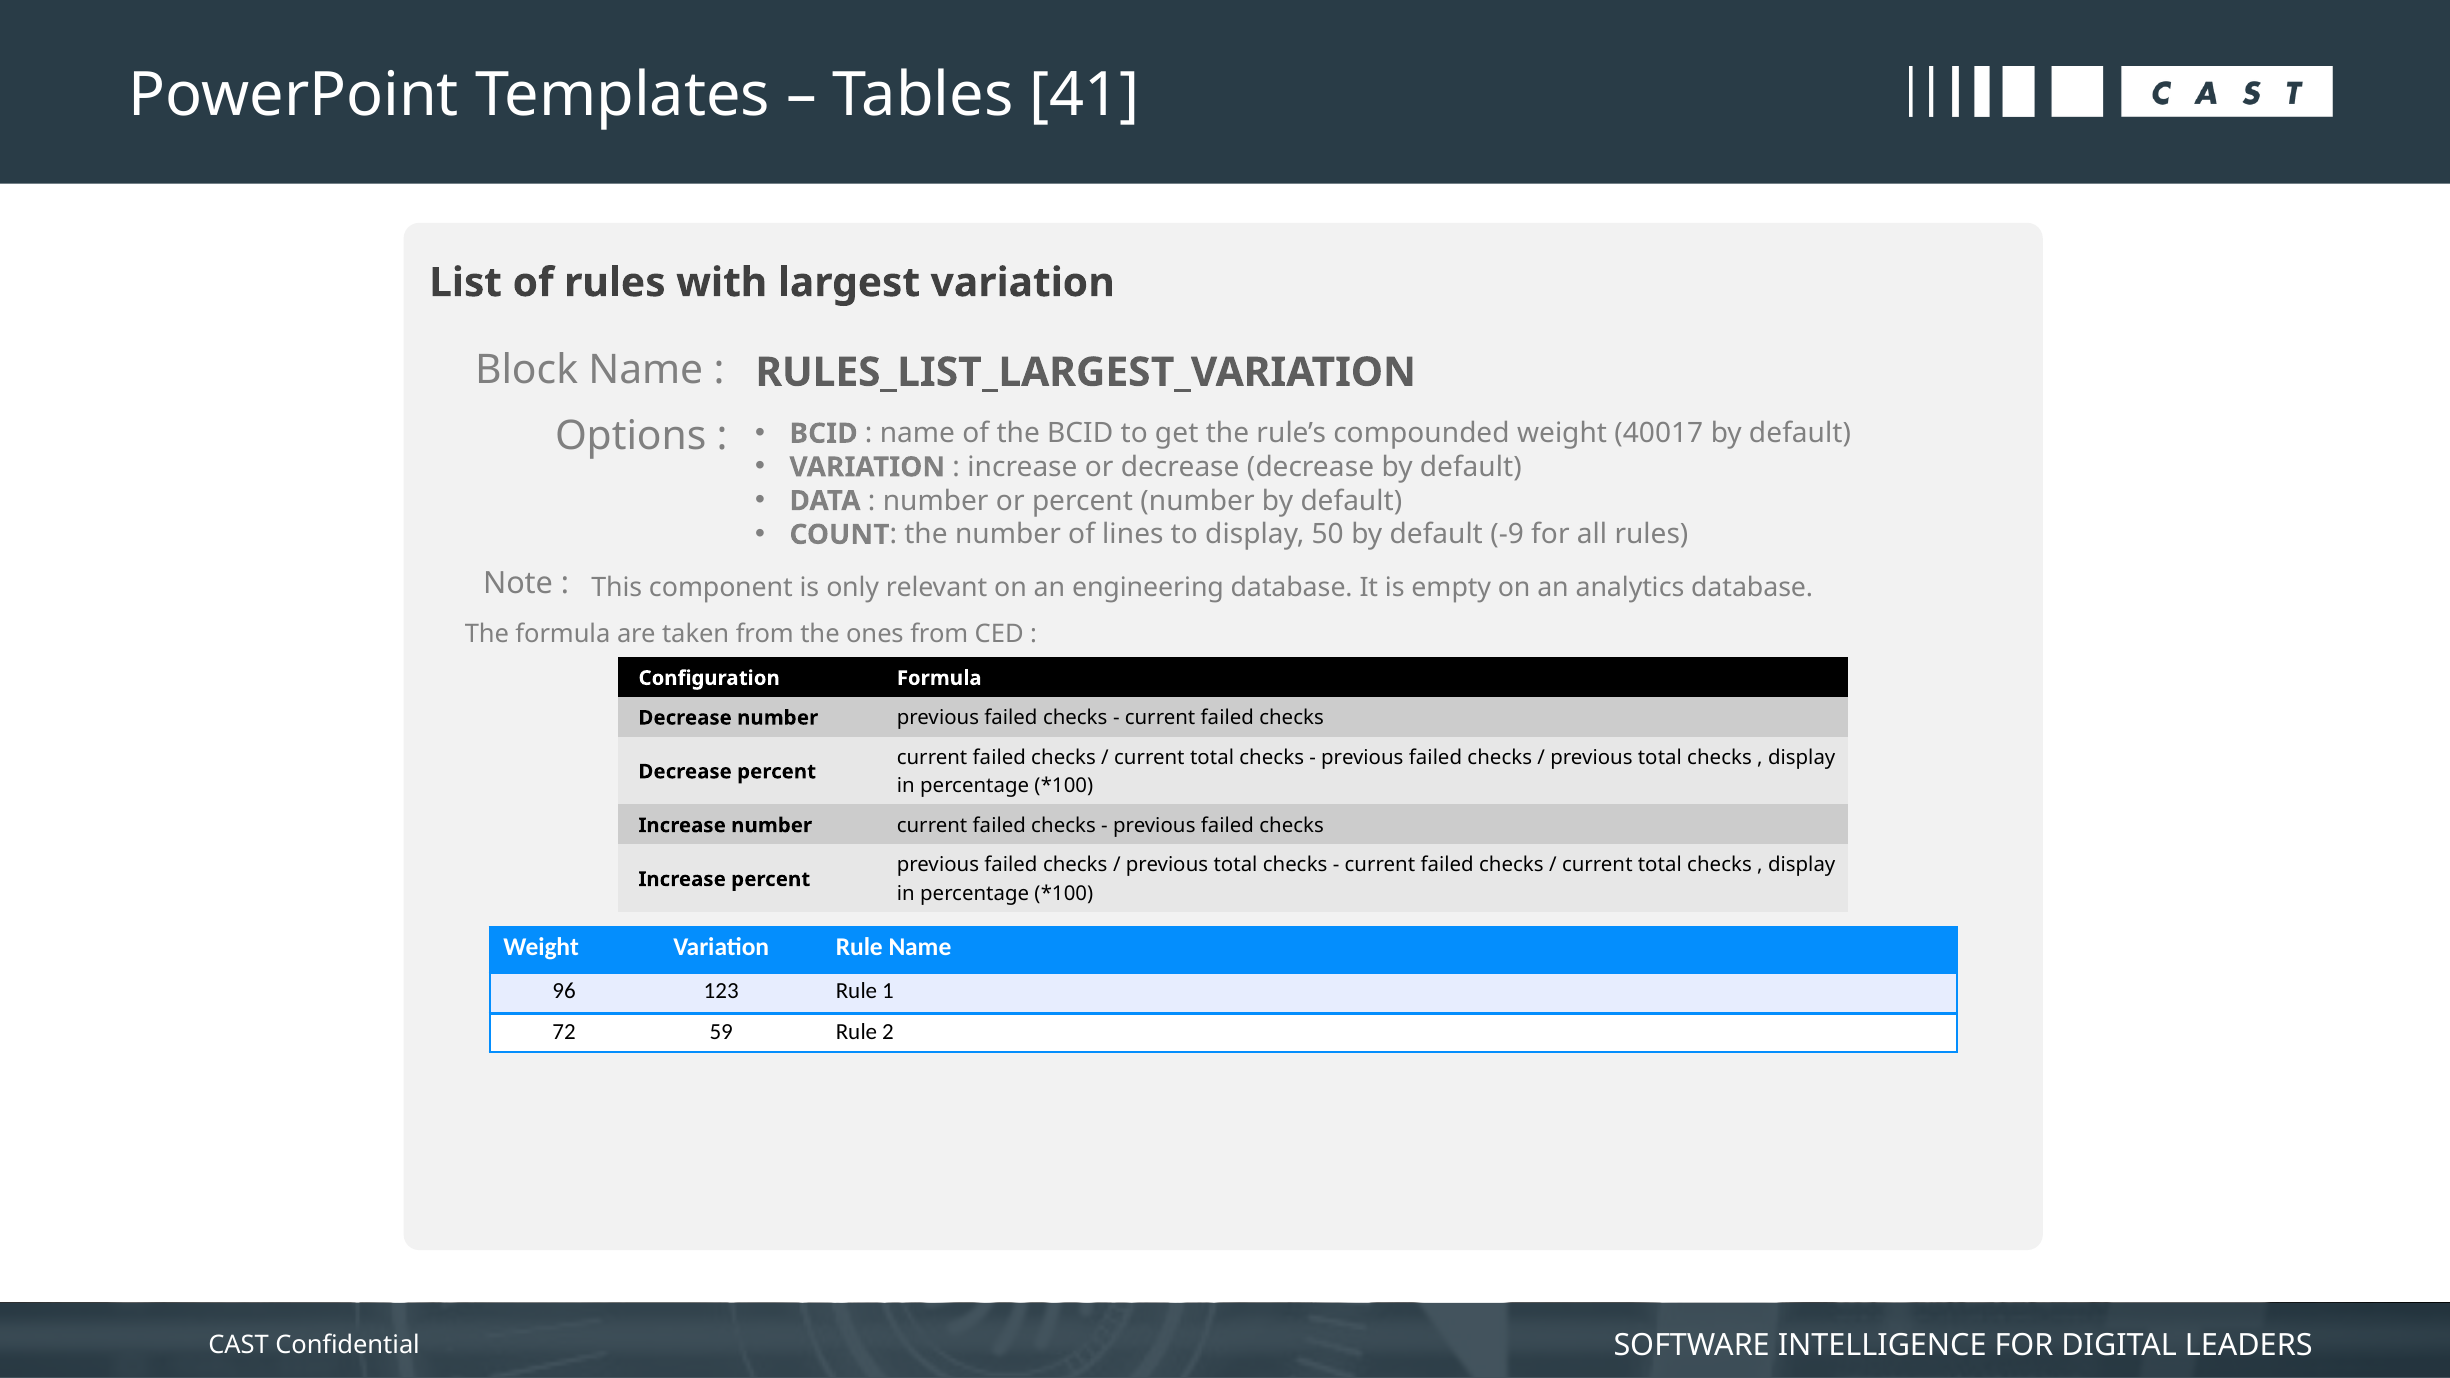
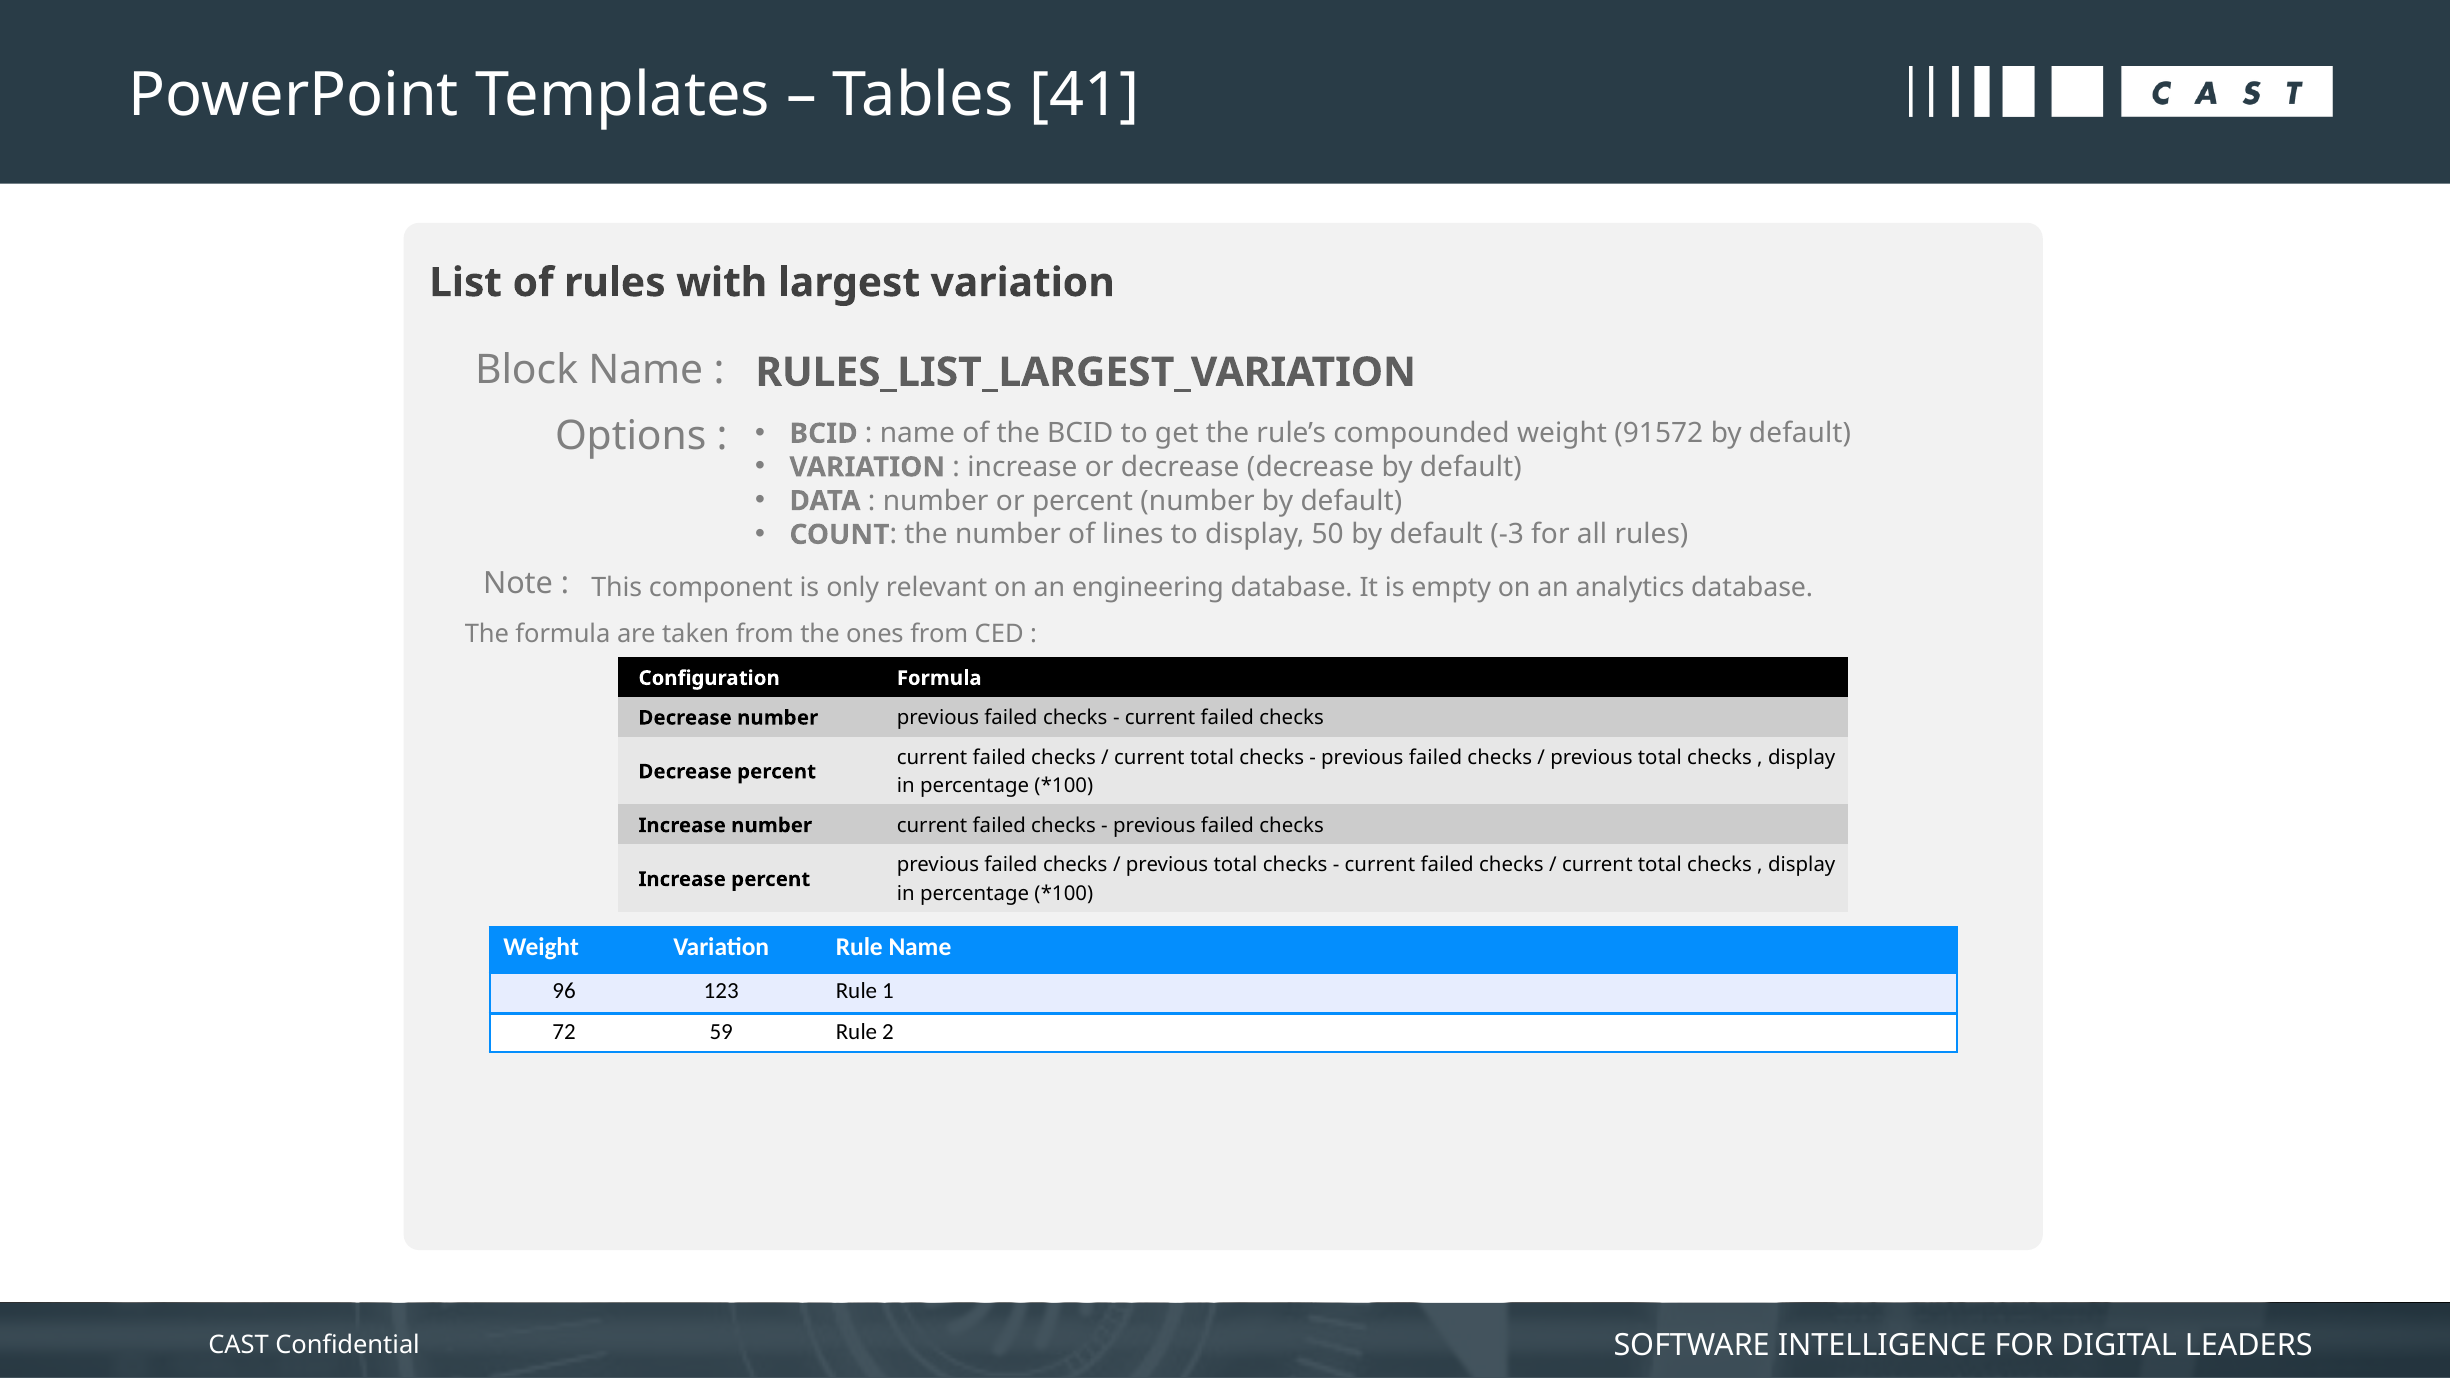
40017: 40017 -> 91572
-9: -9 -> -3
